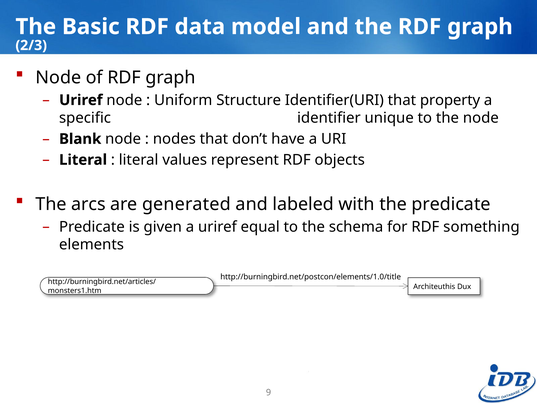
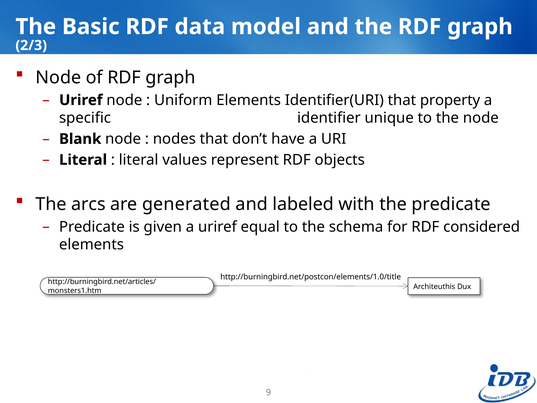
Uniform Structure: Structure -> Elements
something: something -> considered
